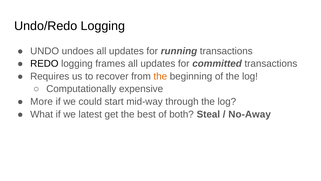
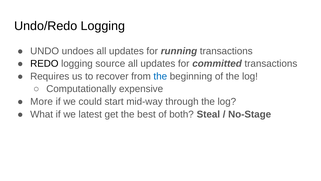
frames: frames -> source
the at (160, 76) colour: orange -> blue
No-Away: No-Away -> No-Stage
